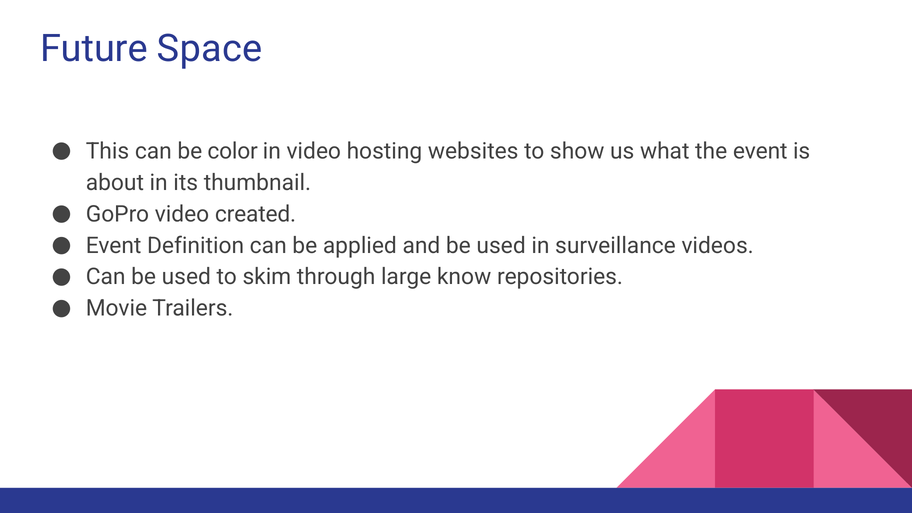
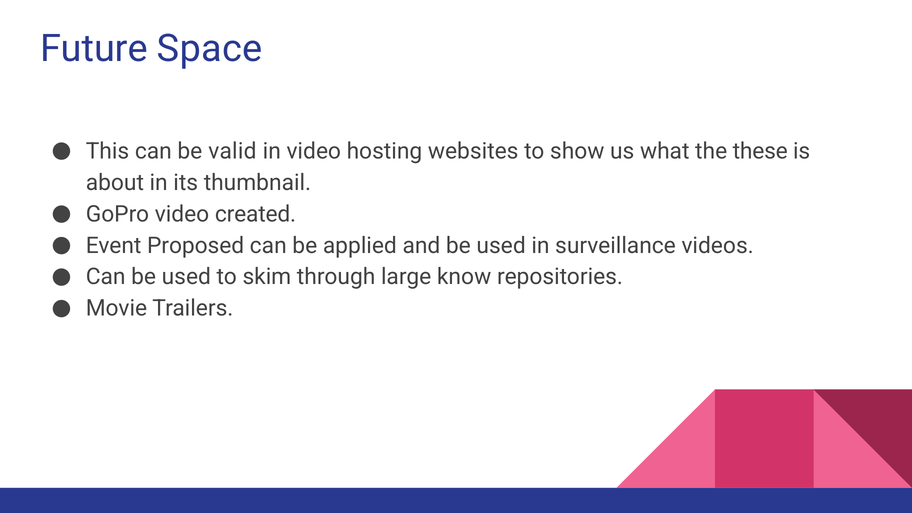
color: color -> valid
the event: event -> these
Definition: Definition -> Proposed
